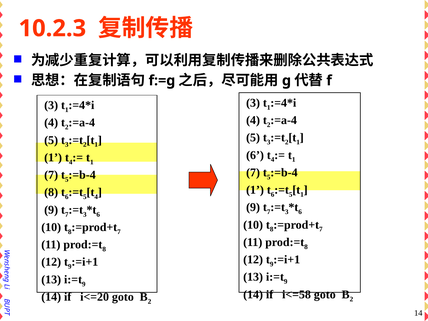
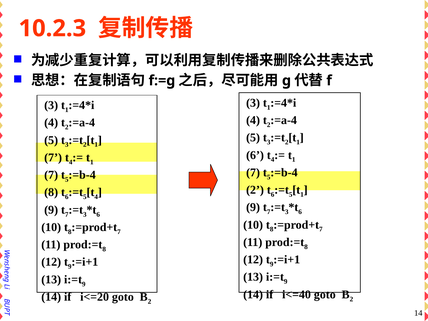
1 at (53, 158): 1 -> 7
1 at (255, 190): 1 -> 2
i<=58: i<=58 -> i<=40
